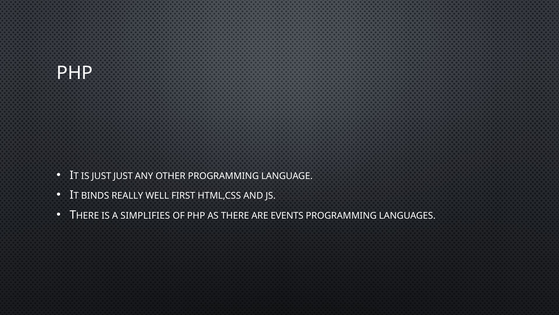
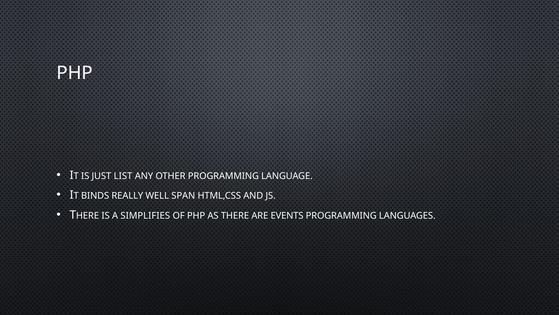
JUST JUST: JUST -> LIST
FIRST: FIRST -> SPAN
